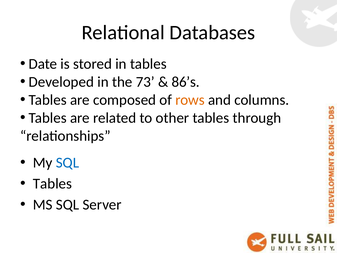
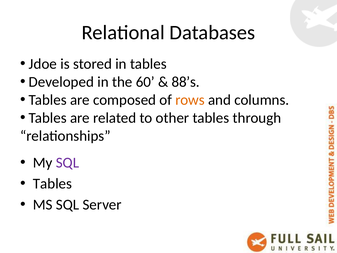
Date: Date -> Jdoe
73: 73 -> 60
86’s: 86’s -> 88’s
SQL at (67, 163) colour: blue -> purple
